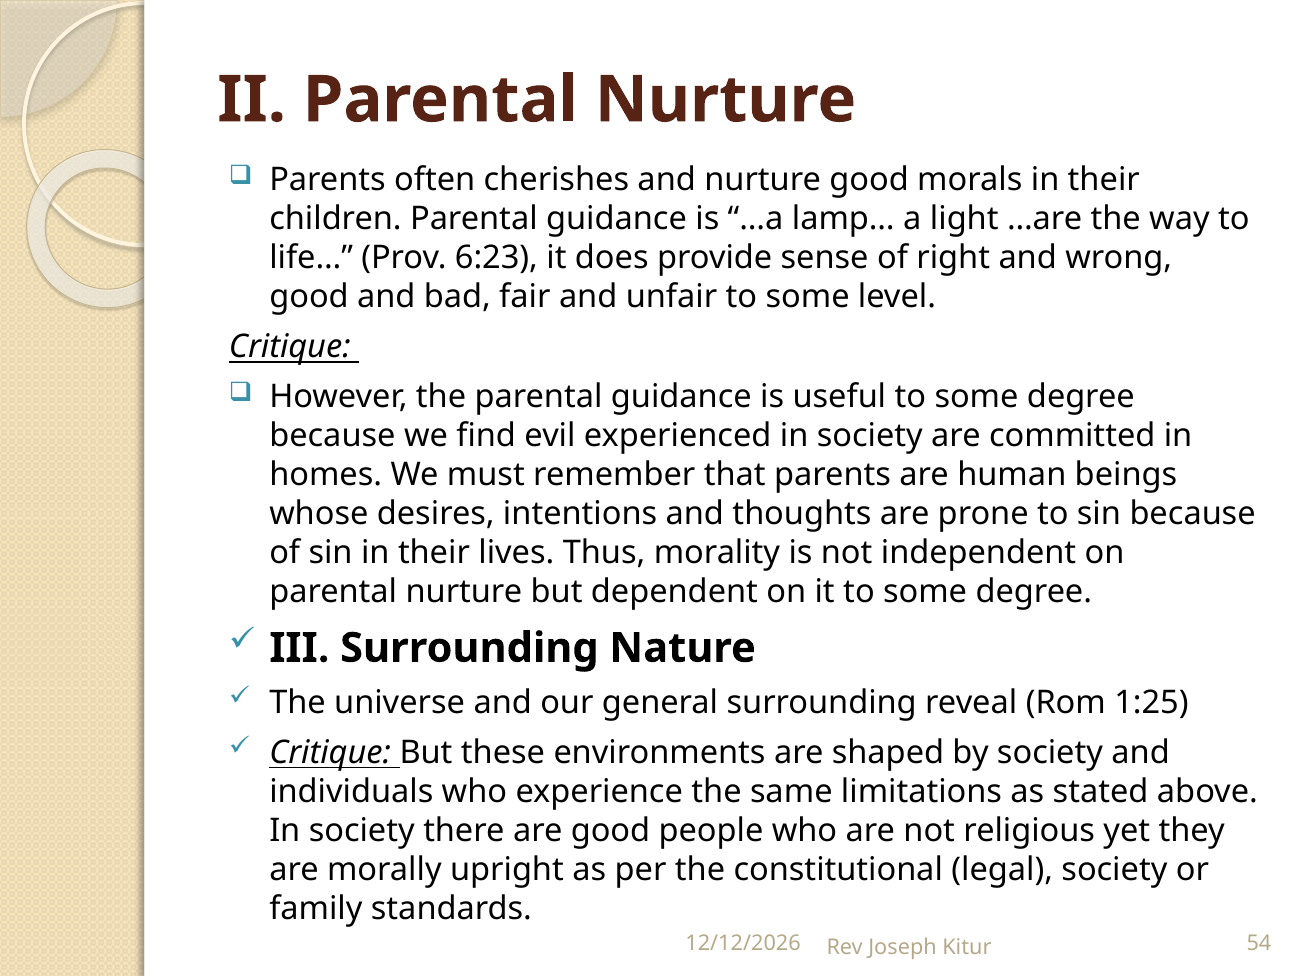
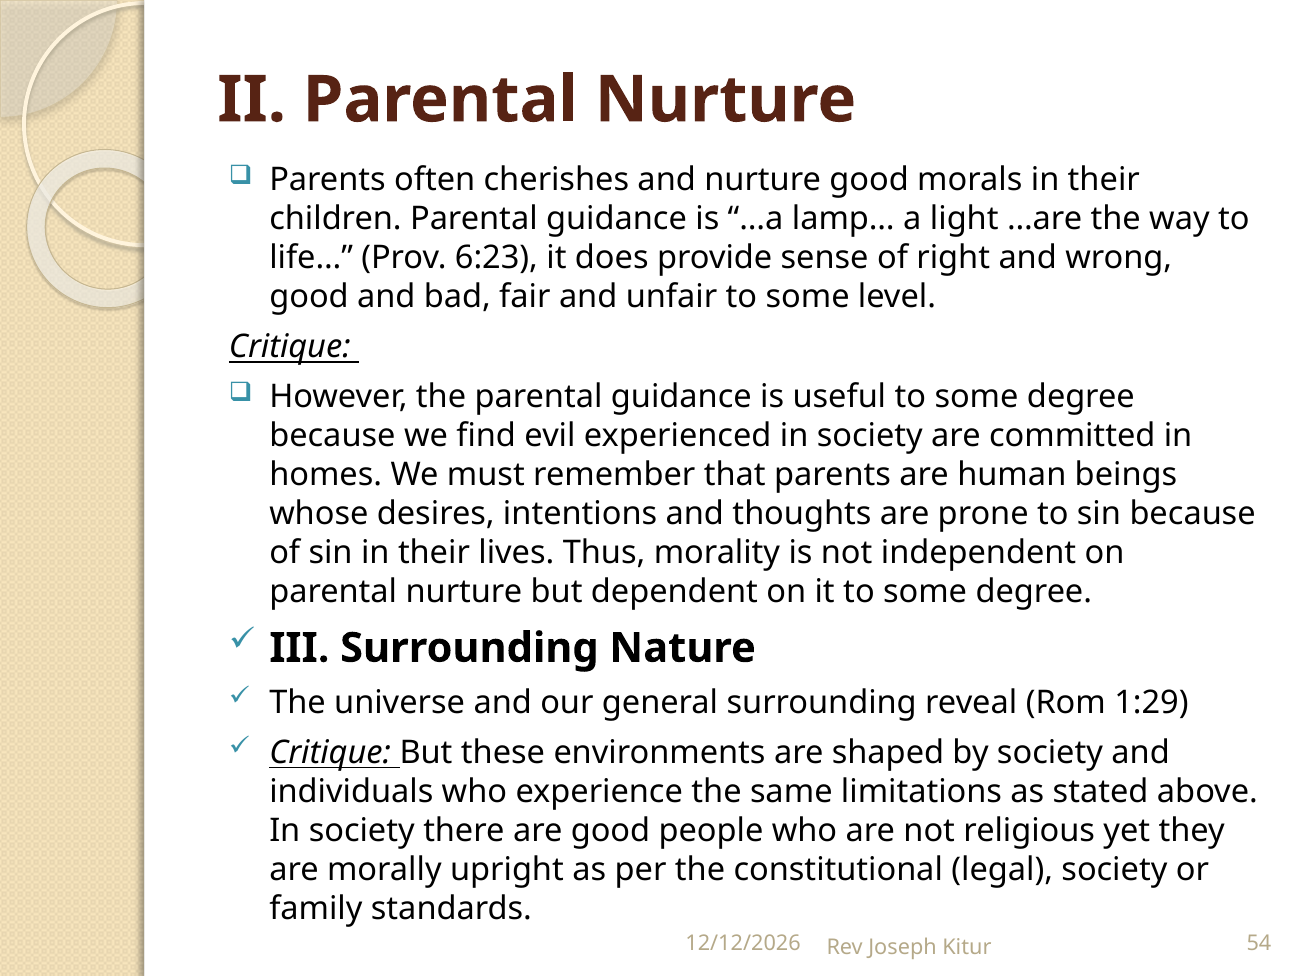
1:25: 1:25 -> 1:29
